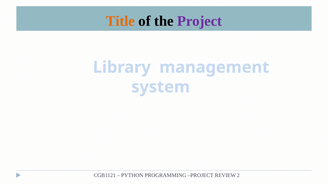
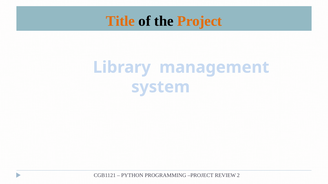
Project at (200, 21) colour: purple -> orange
